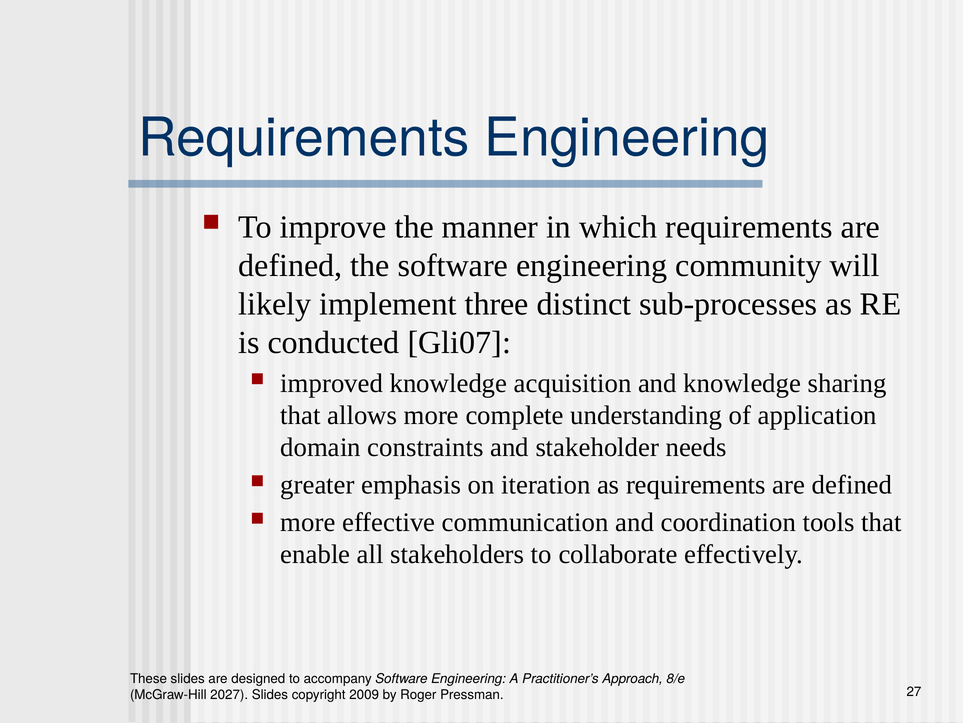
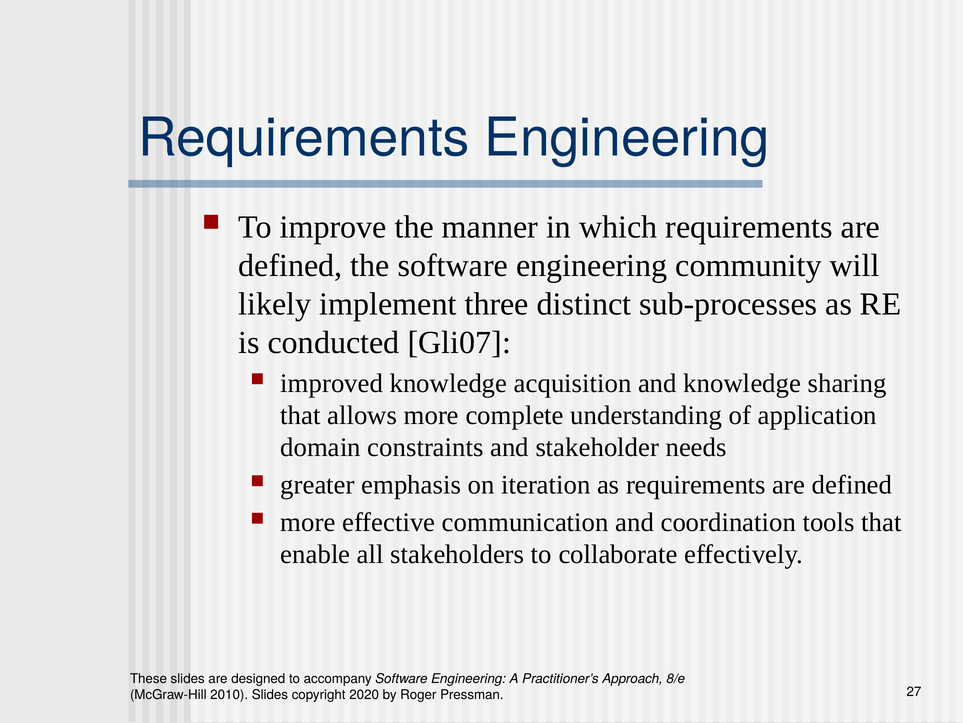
2027: 2027 -> 2010
2009: 2009 -> 2020
